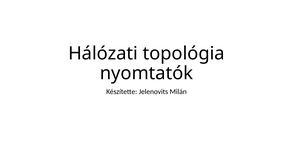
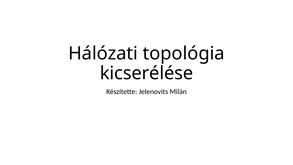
nyomtatók: nyomtatók -> kicserélése
